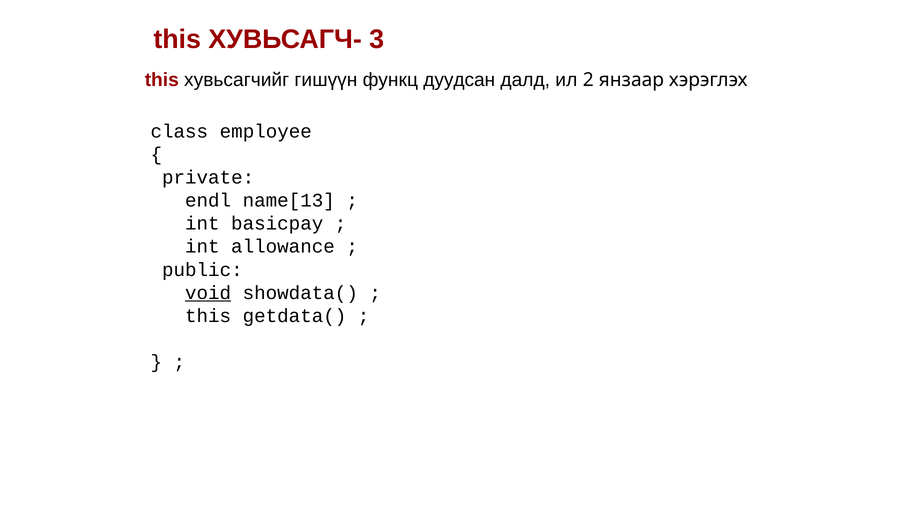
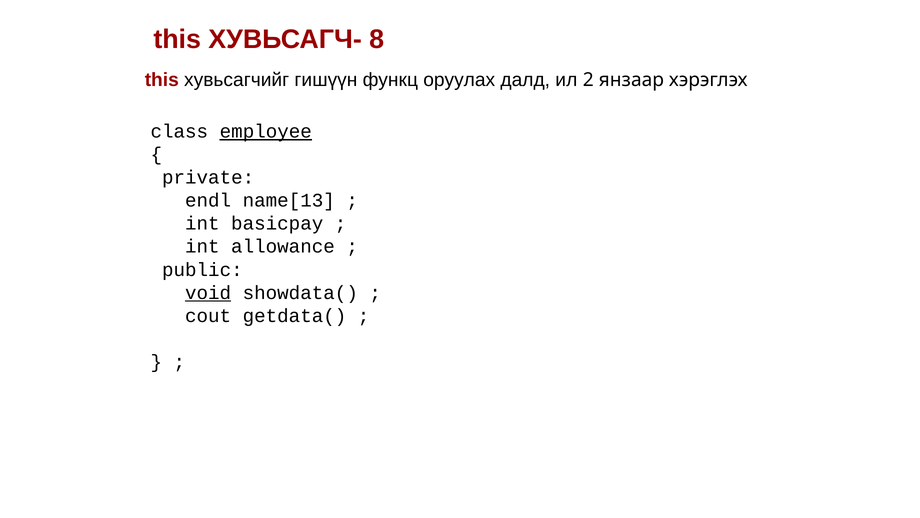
3: 3 -> 8
дуудсан: дуудсан -> оруулах
employee underline: none -> present
this at (208, 315): this -> cout
